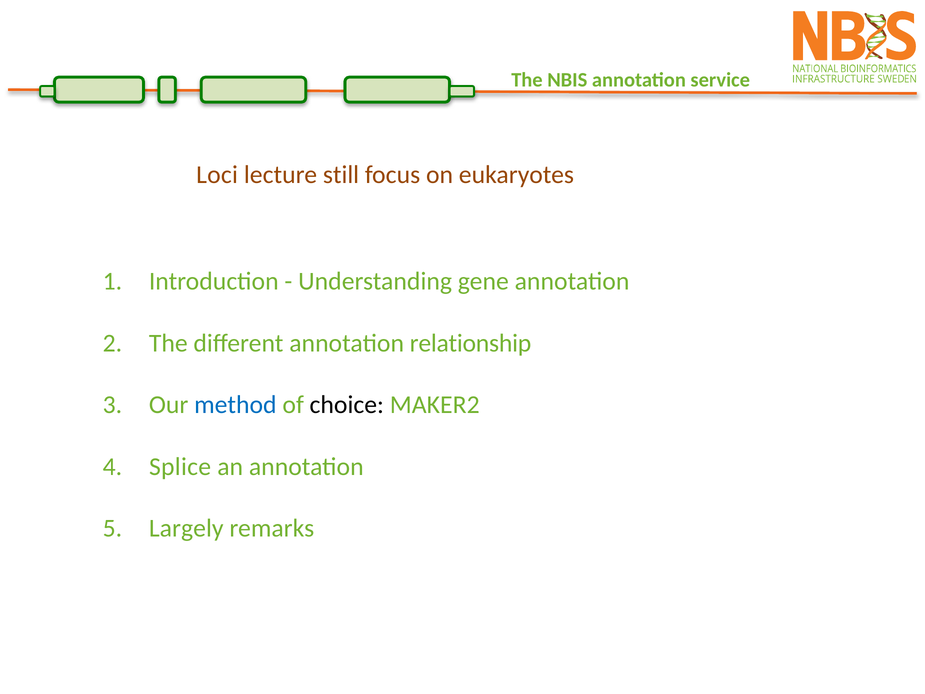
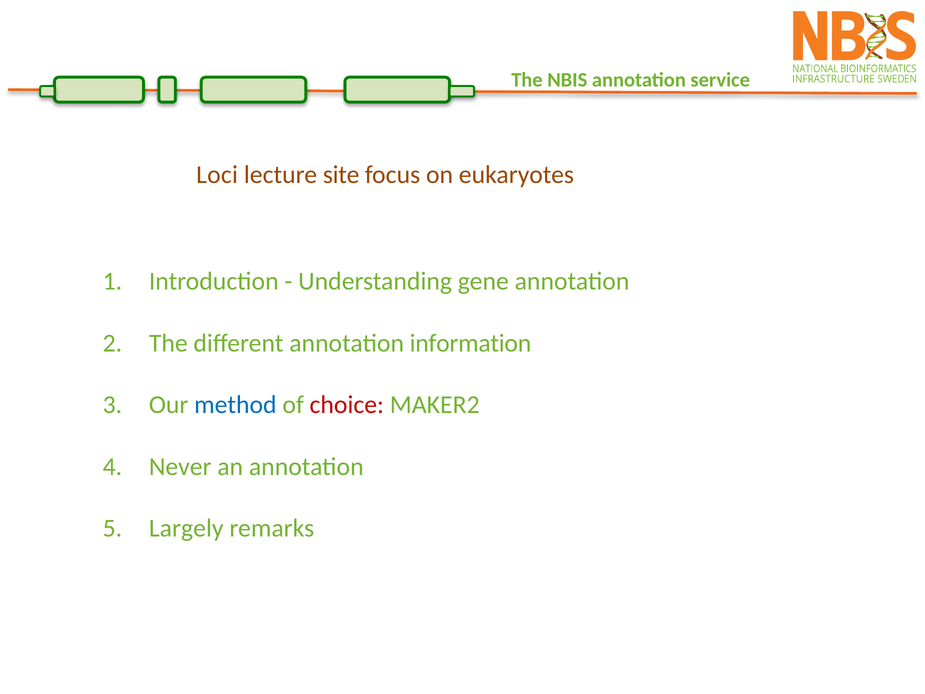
still: still -> site
relationship: relationship -> information
choice colour: black -> red
Splice: Splice -> Never
